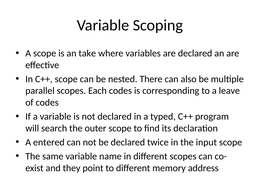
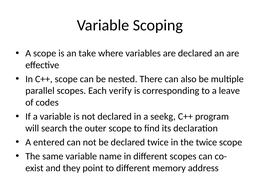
Each codes: codes -> verify
typed: typed -> seekg
the input: input -> twice
